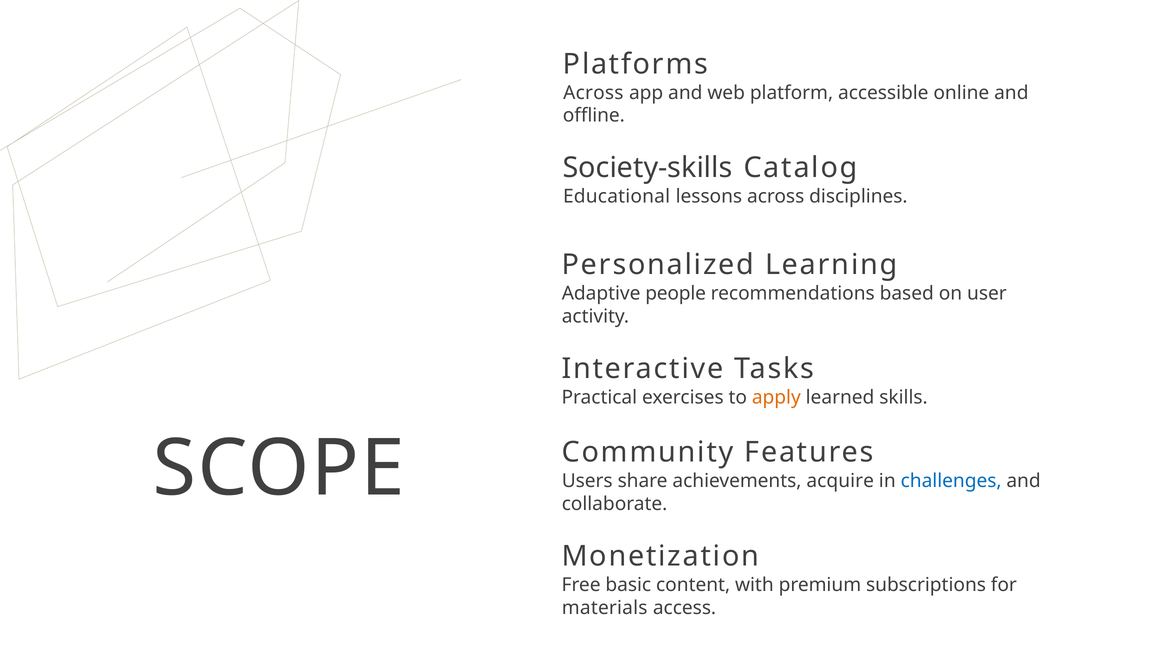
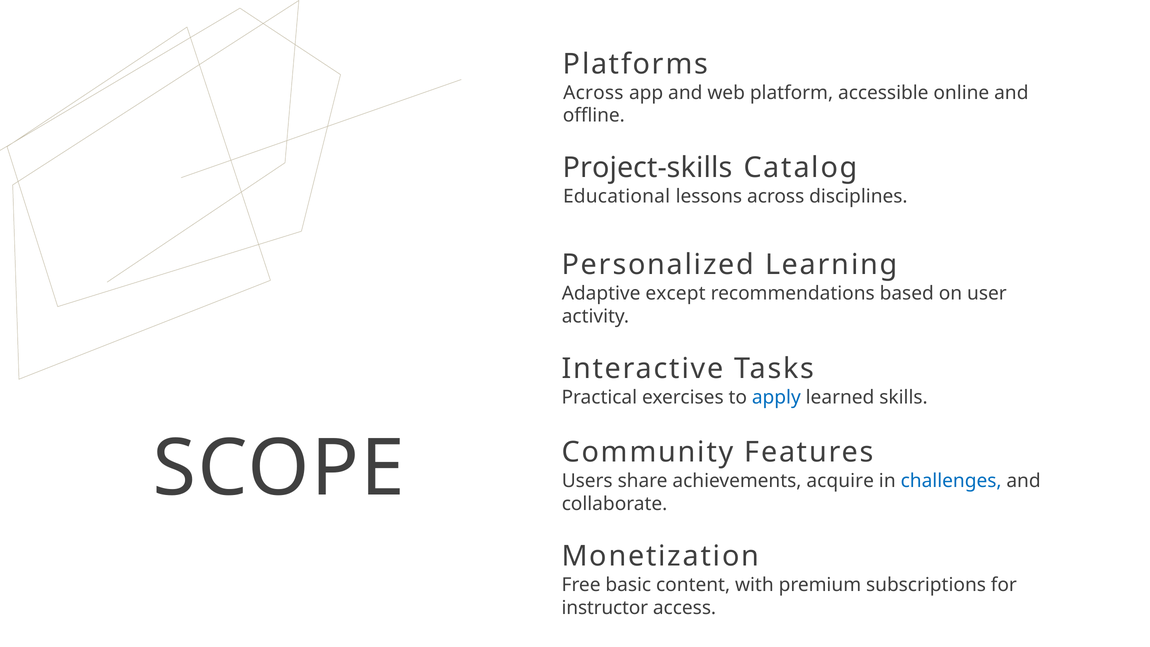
Society-skills: Society-skills -> Project-skills
people: people -> except
apply colour: orange -> blue
materials: materials -> instructor
